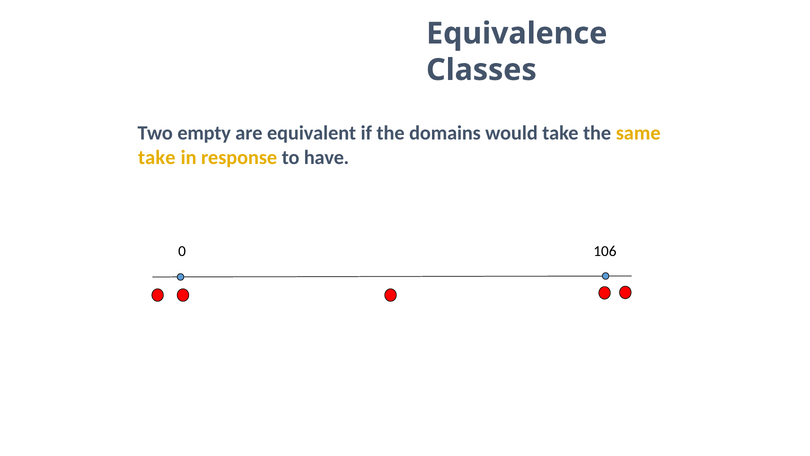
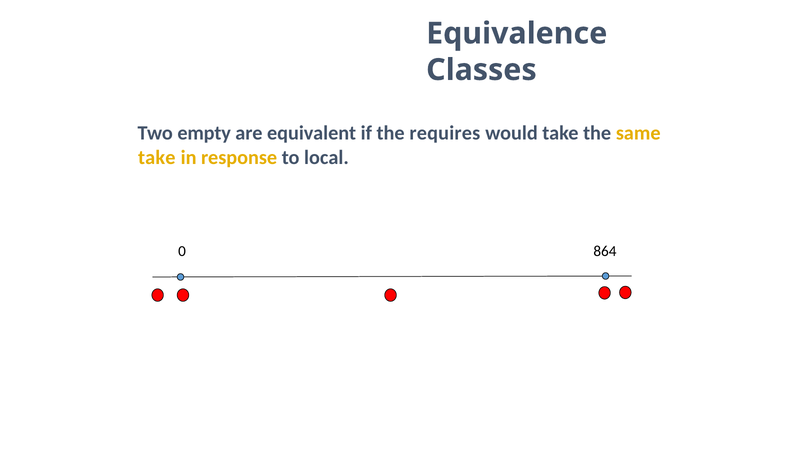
domains: domains -> requires
have: have -> local
106: 106 -> 864
